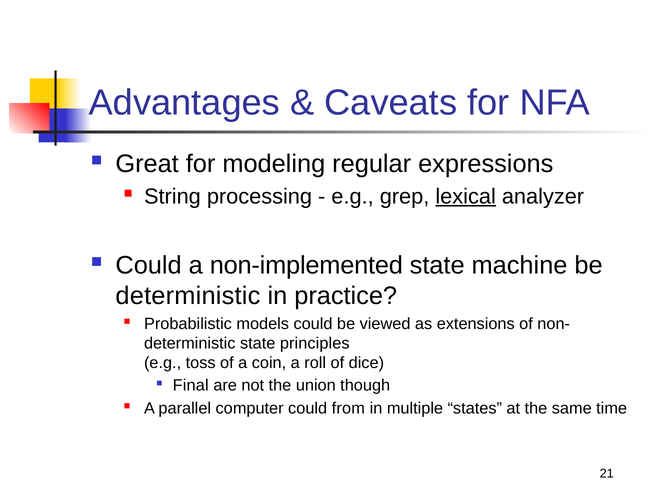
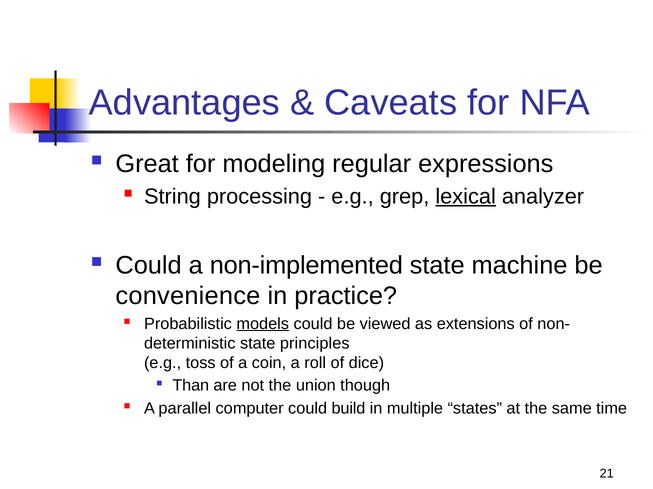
deterministic at (188, 296): deterministic -> convenience
models underline: none -> present
Final: Final -> Than
from: from -> build
